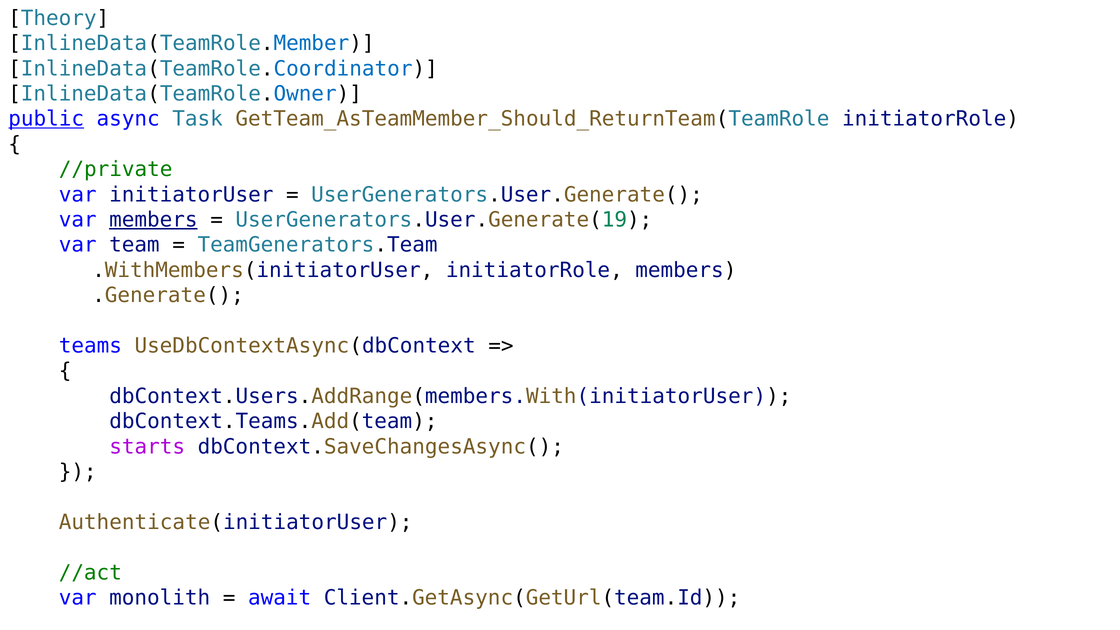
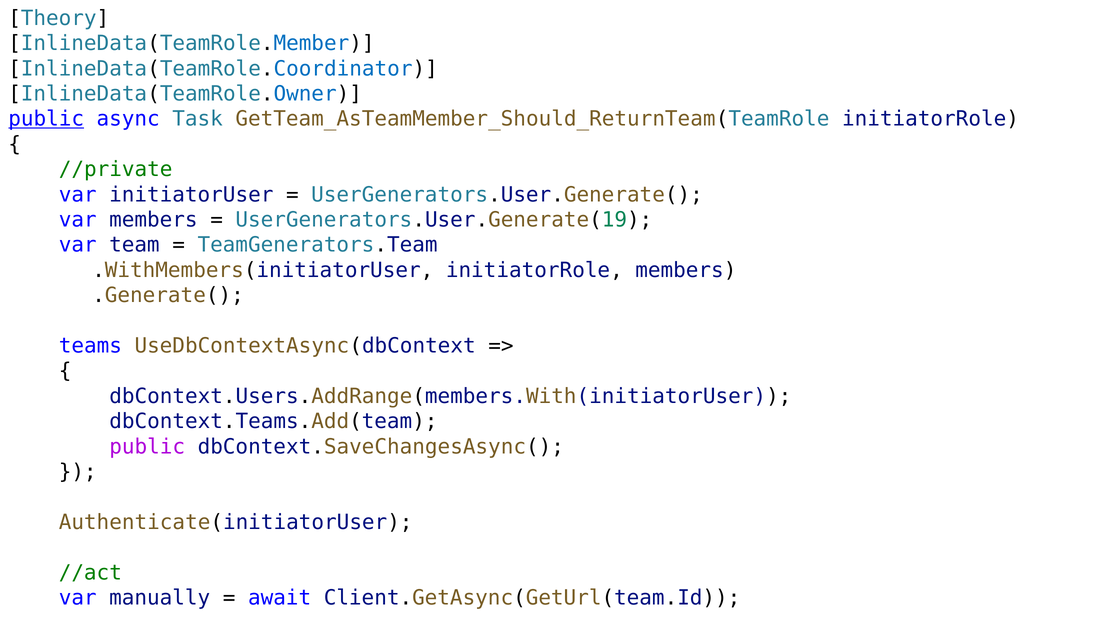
members at (153, 220) underline: present -> none
starts at (147, 447): starts -> public
monolith: monolith -> manually
